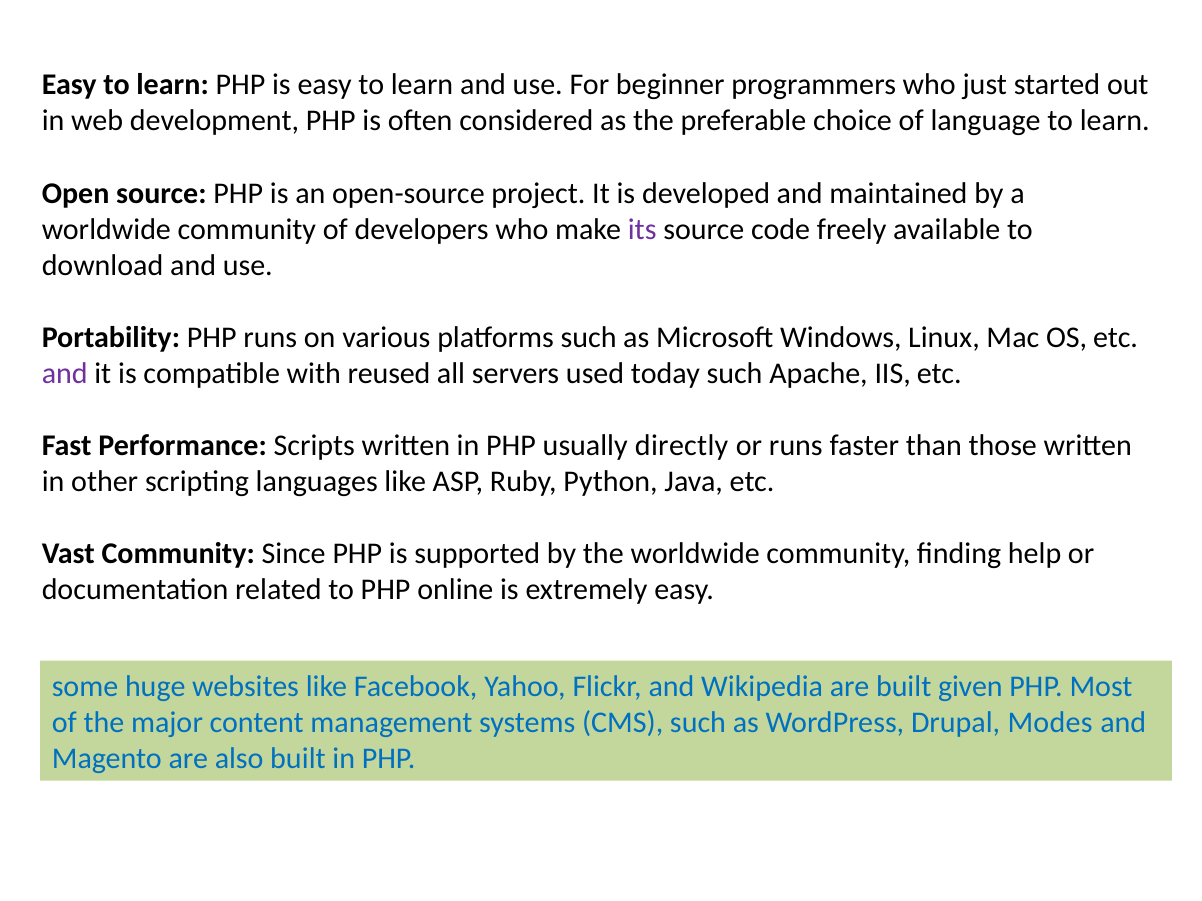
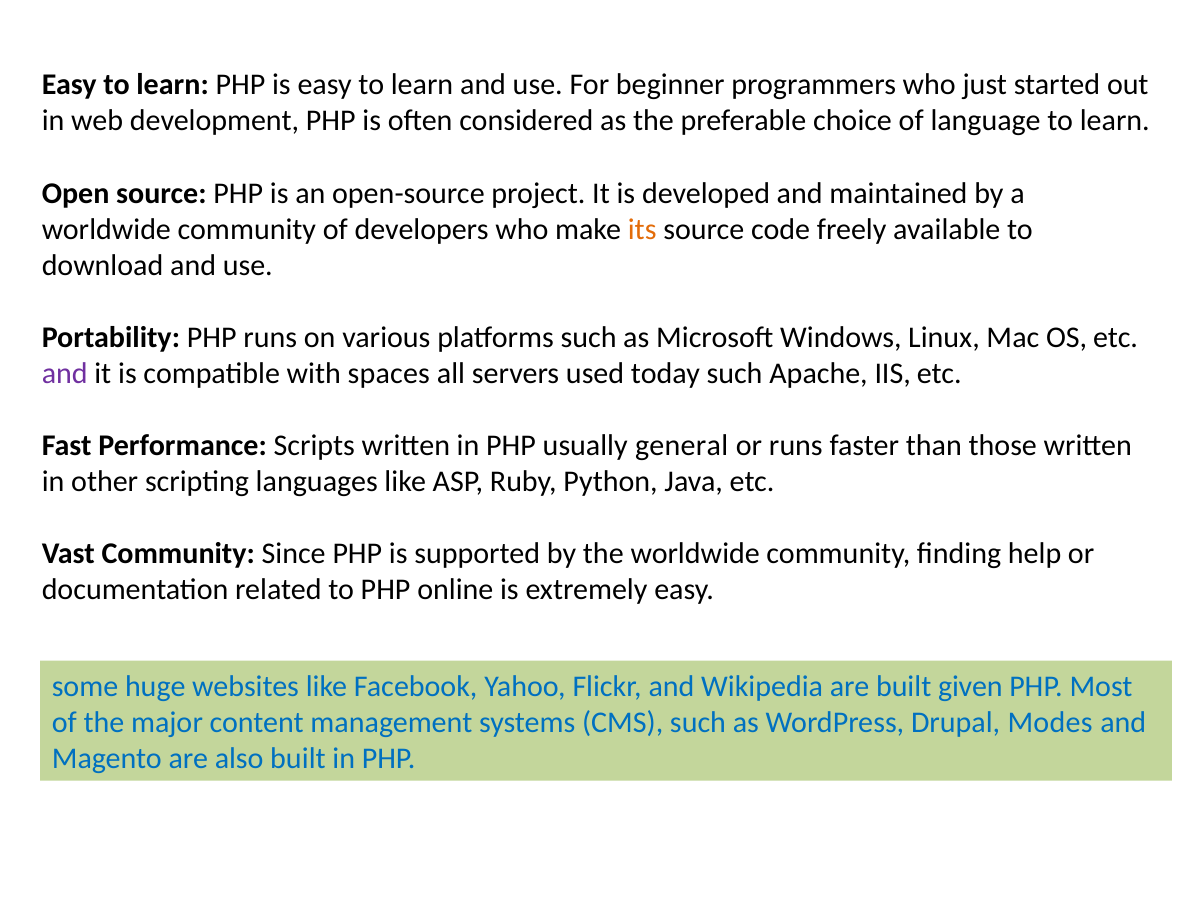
its colour: purple -> orange
reused: reused -> spaces
directly: directly -> general
